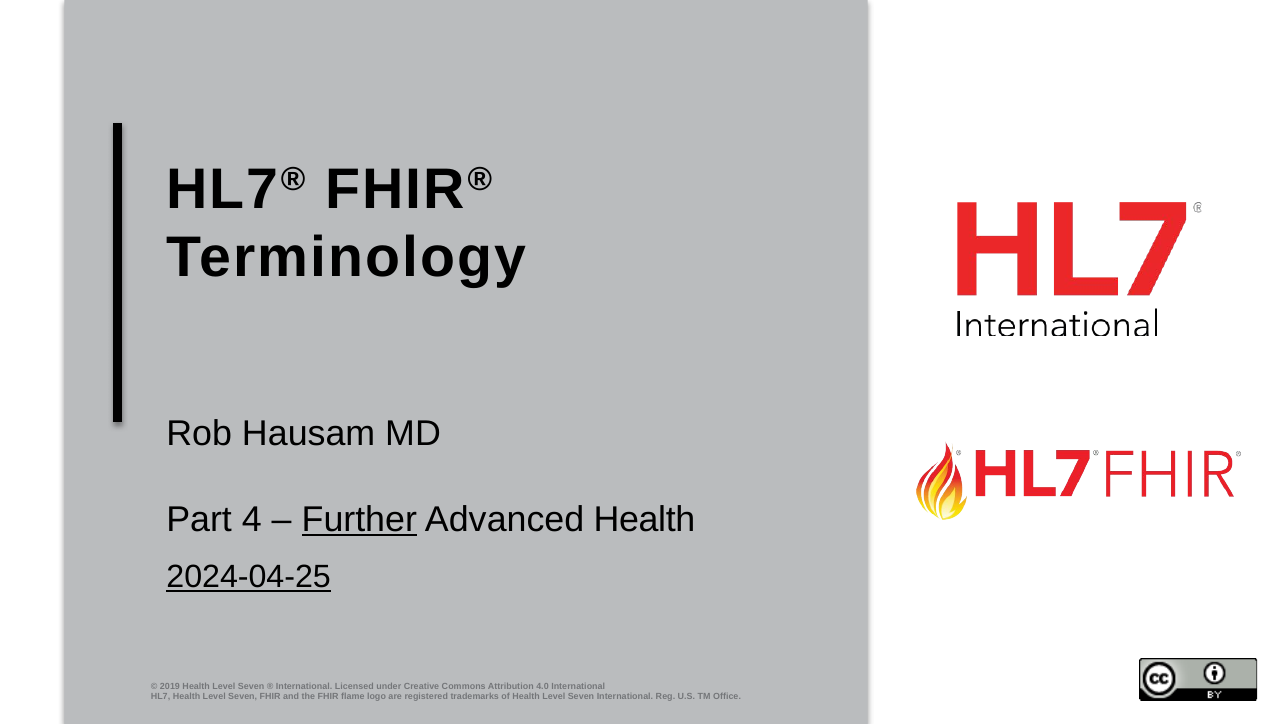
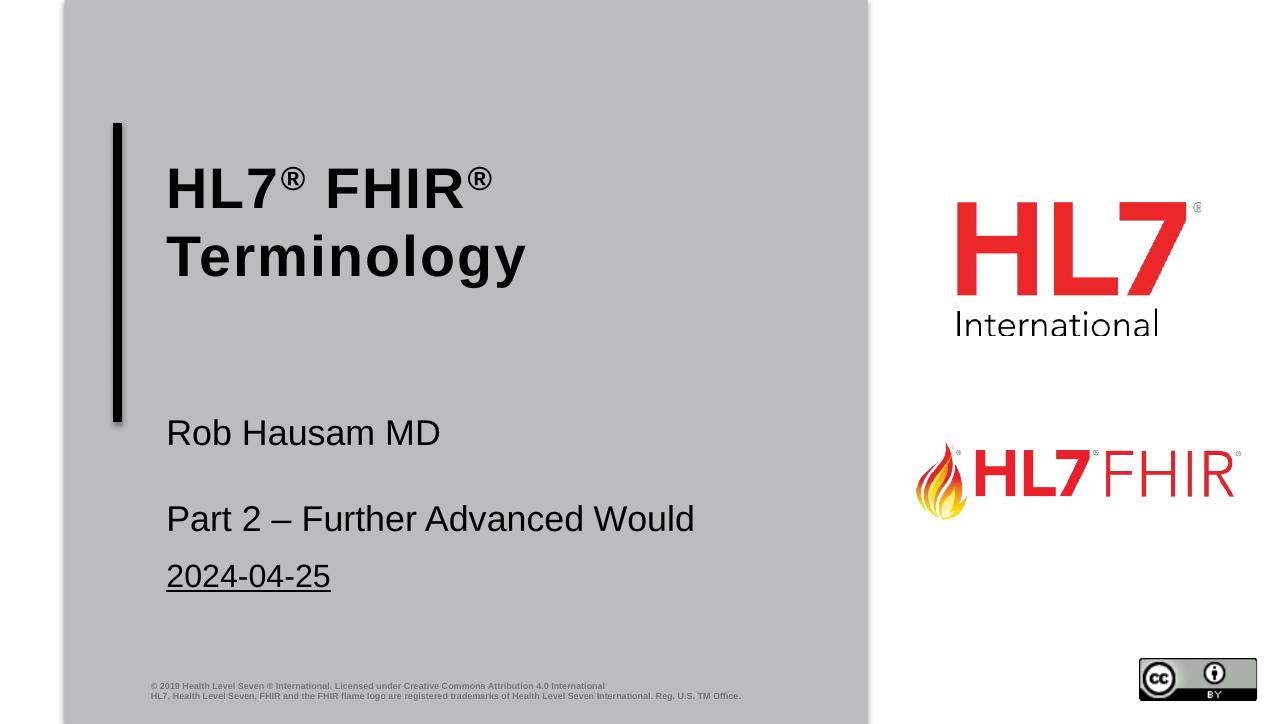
4: 4 -> 2
Further underline: present -> none
Advanced Health: Health -> Would
